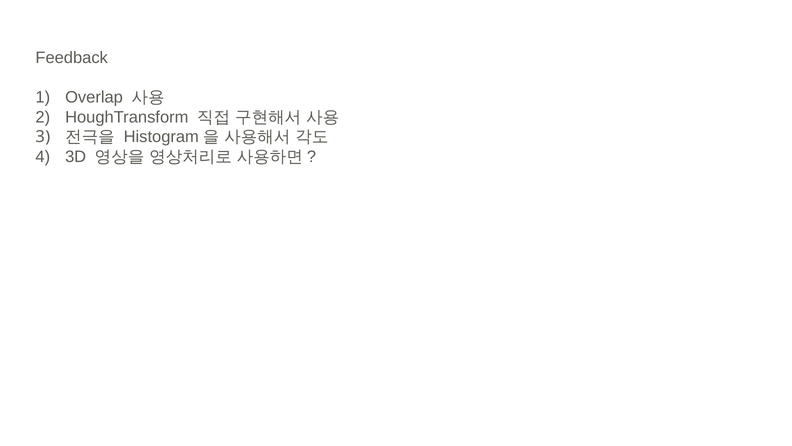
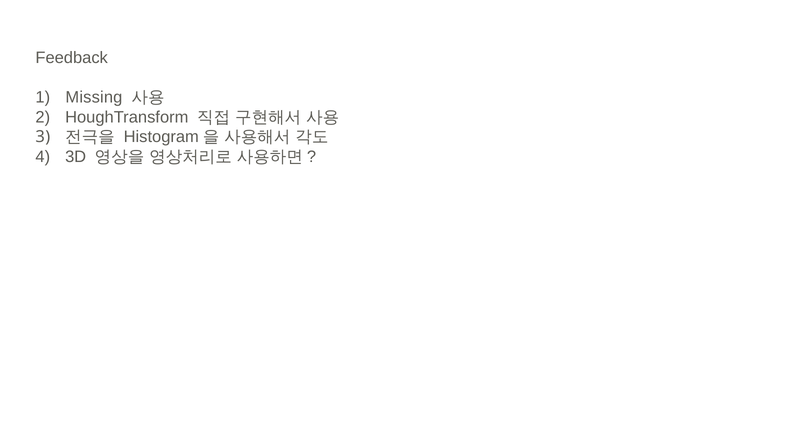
Overlap: Overlap -> Missing
